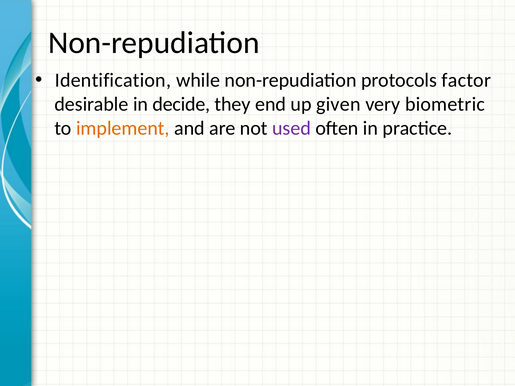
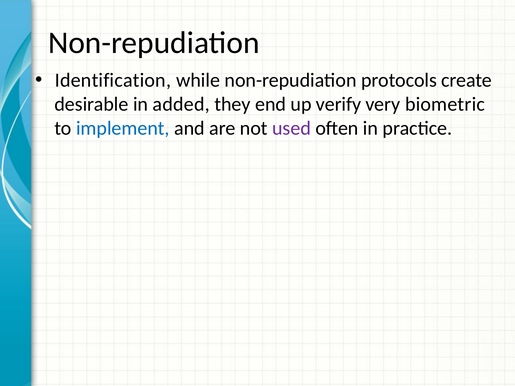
factor: factor -> create
decide: decide -> added
given: given -> verify
implement colour: orange -> blue
